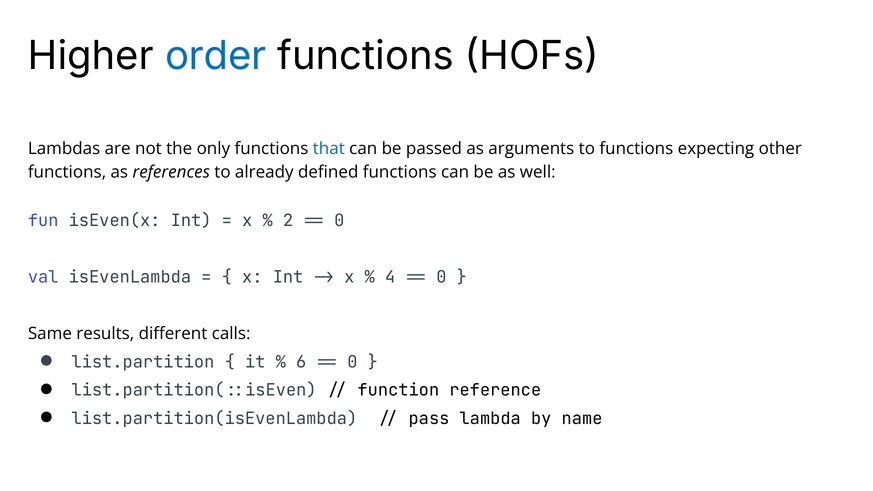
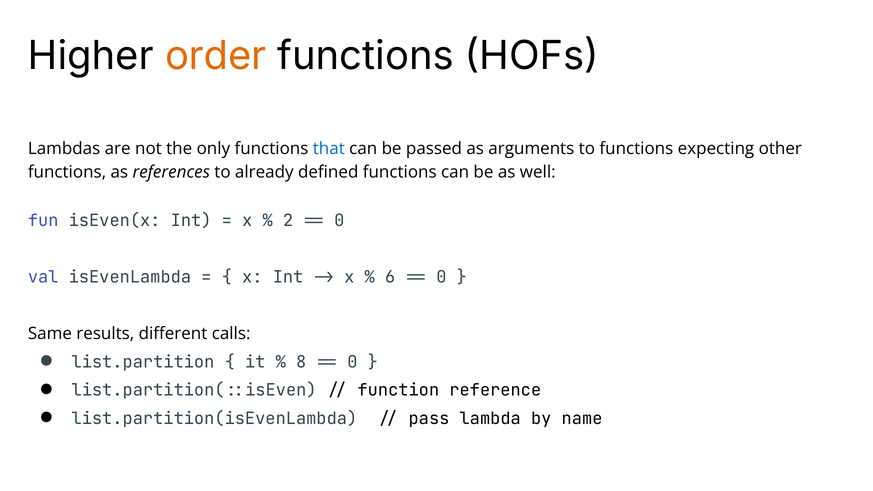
order colour: blue -> orange
4: 4 -> 6
6: 6 -> 8
